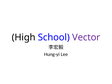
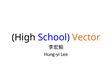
Vector colour: purple -> orange
